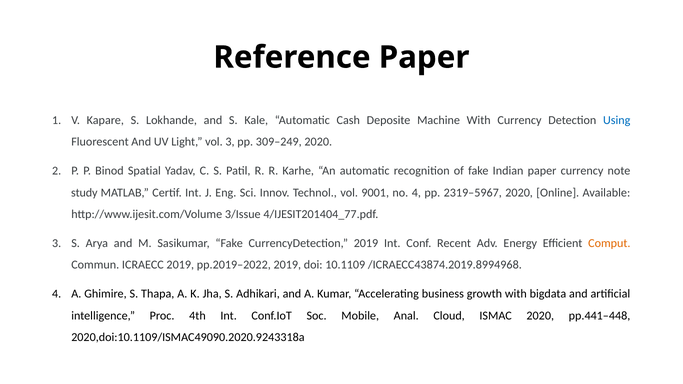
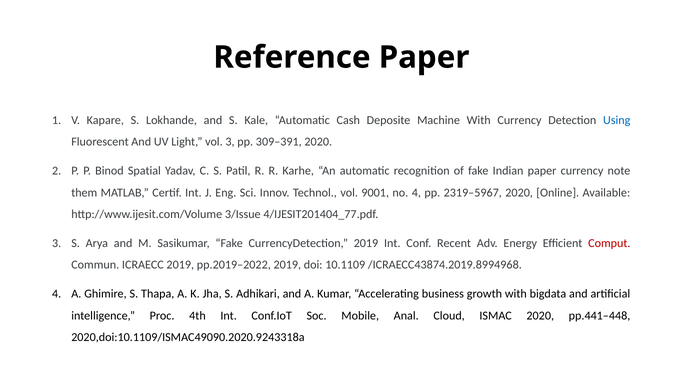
309–249: 309–249 -> 309–391
study: study -> them
Comput colour: orange -> red
